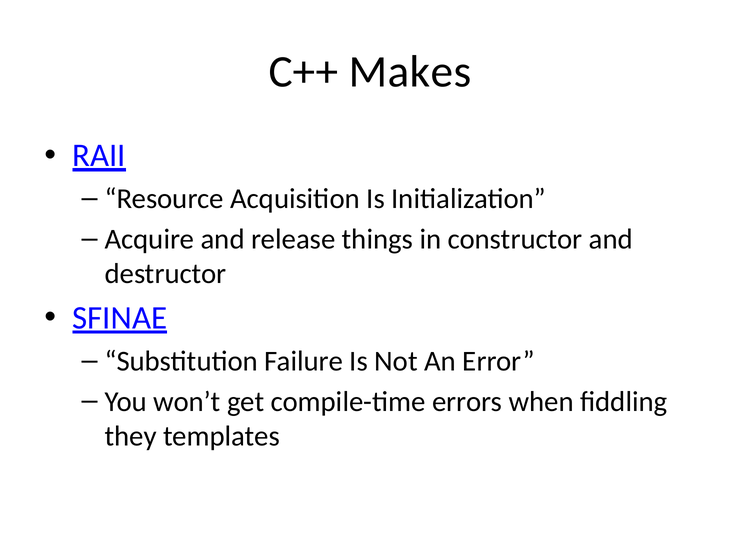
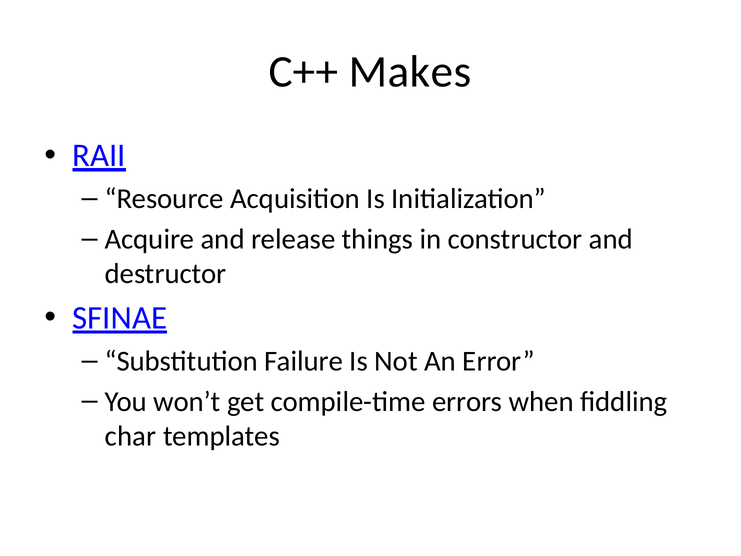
they: they -> char
